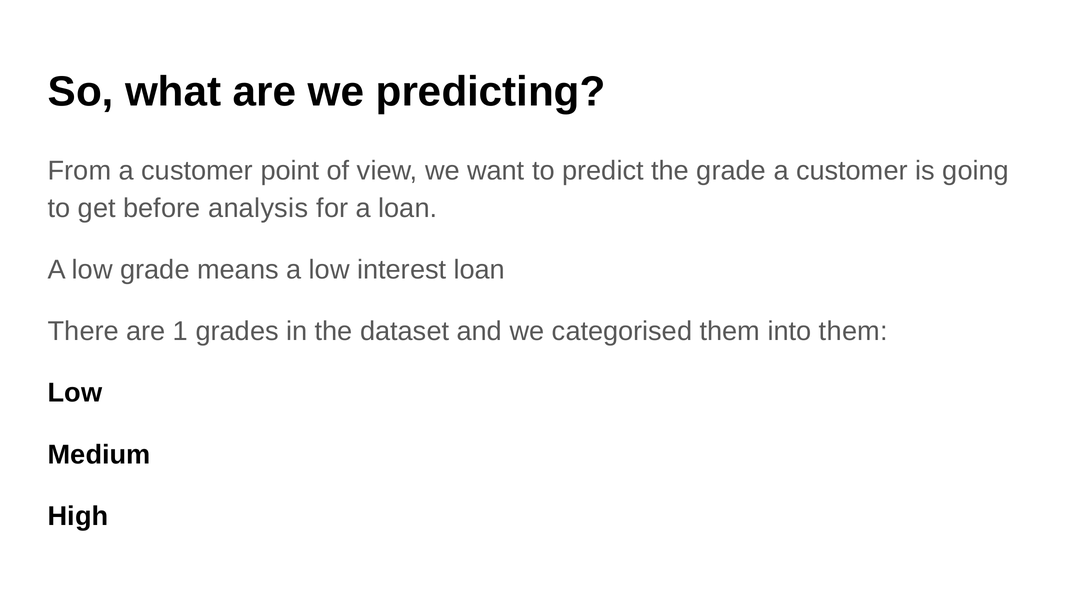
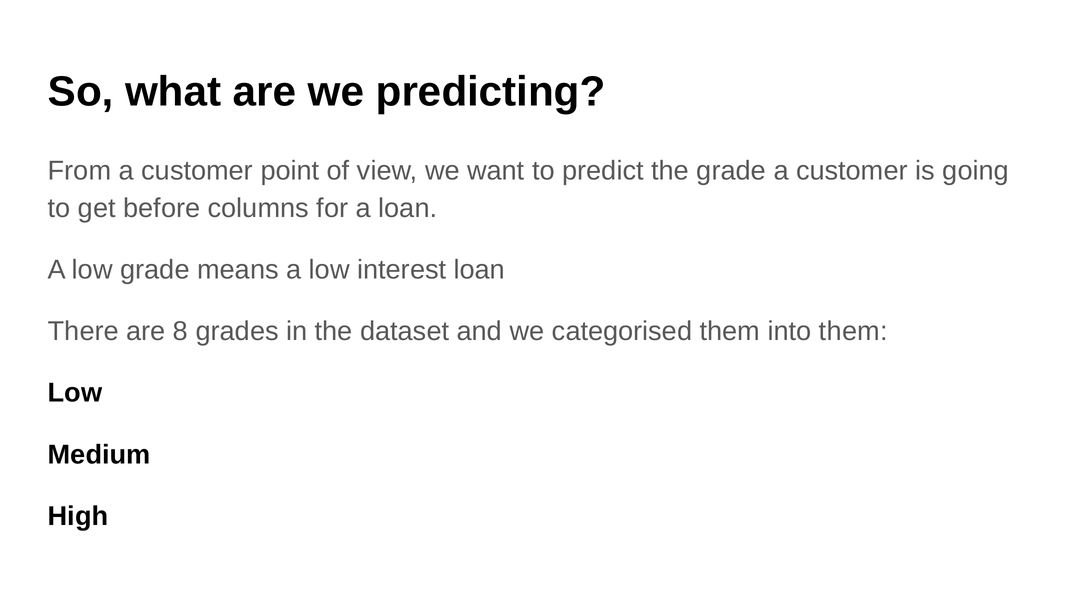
analysis: analysis -> columns
1: 1 -> 8
